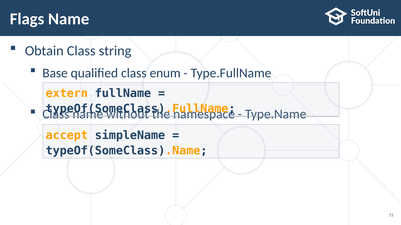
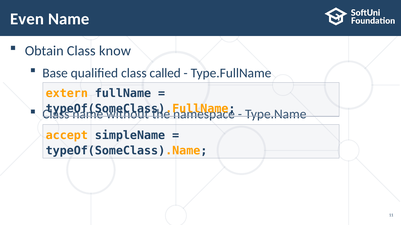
Flags: Flags -> Even
string: string -> know
enum: enum -> called
